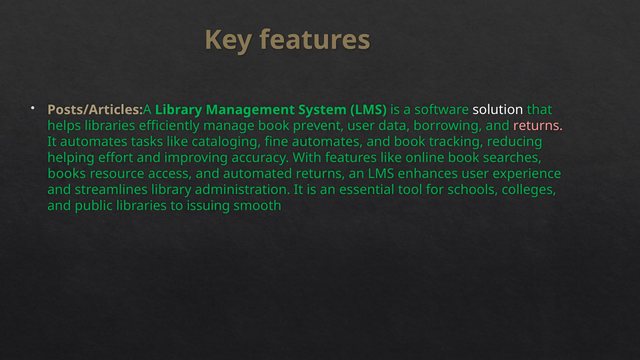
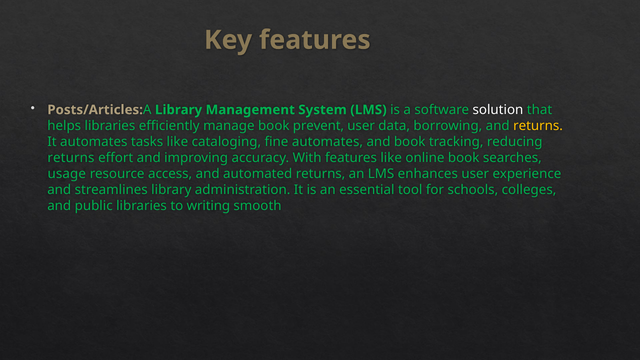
returns at (538, 126) colour: pink -> yellow
helping at (71, 158): helping -> returns
books: books -> usage
issuing: issuing -> writing
